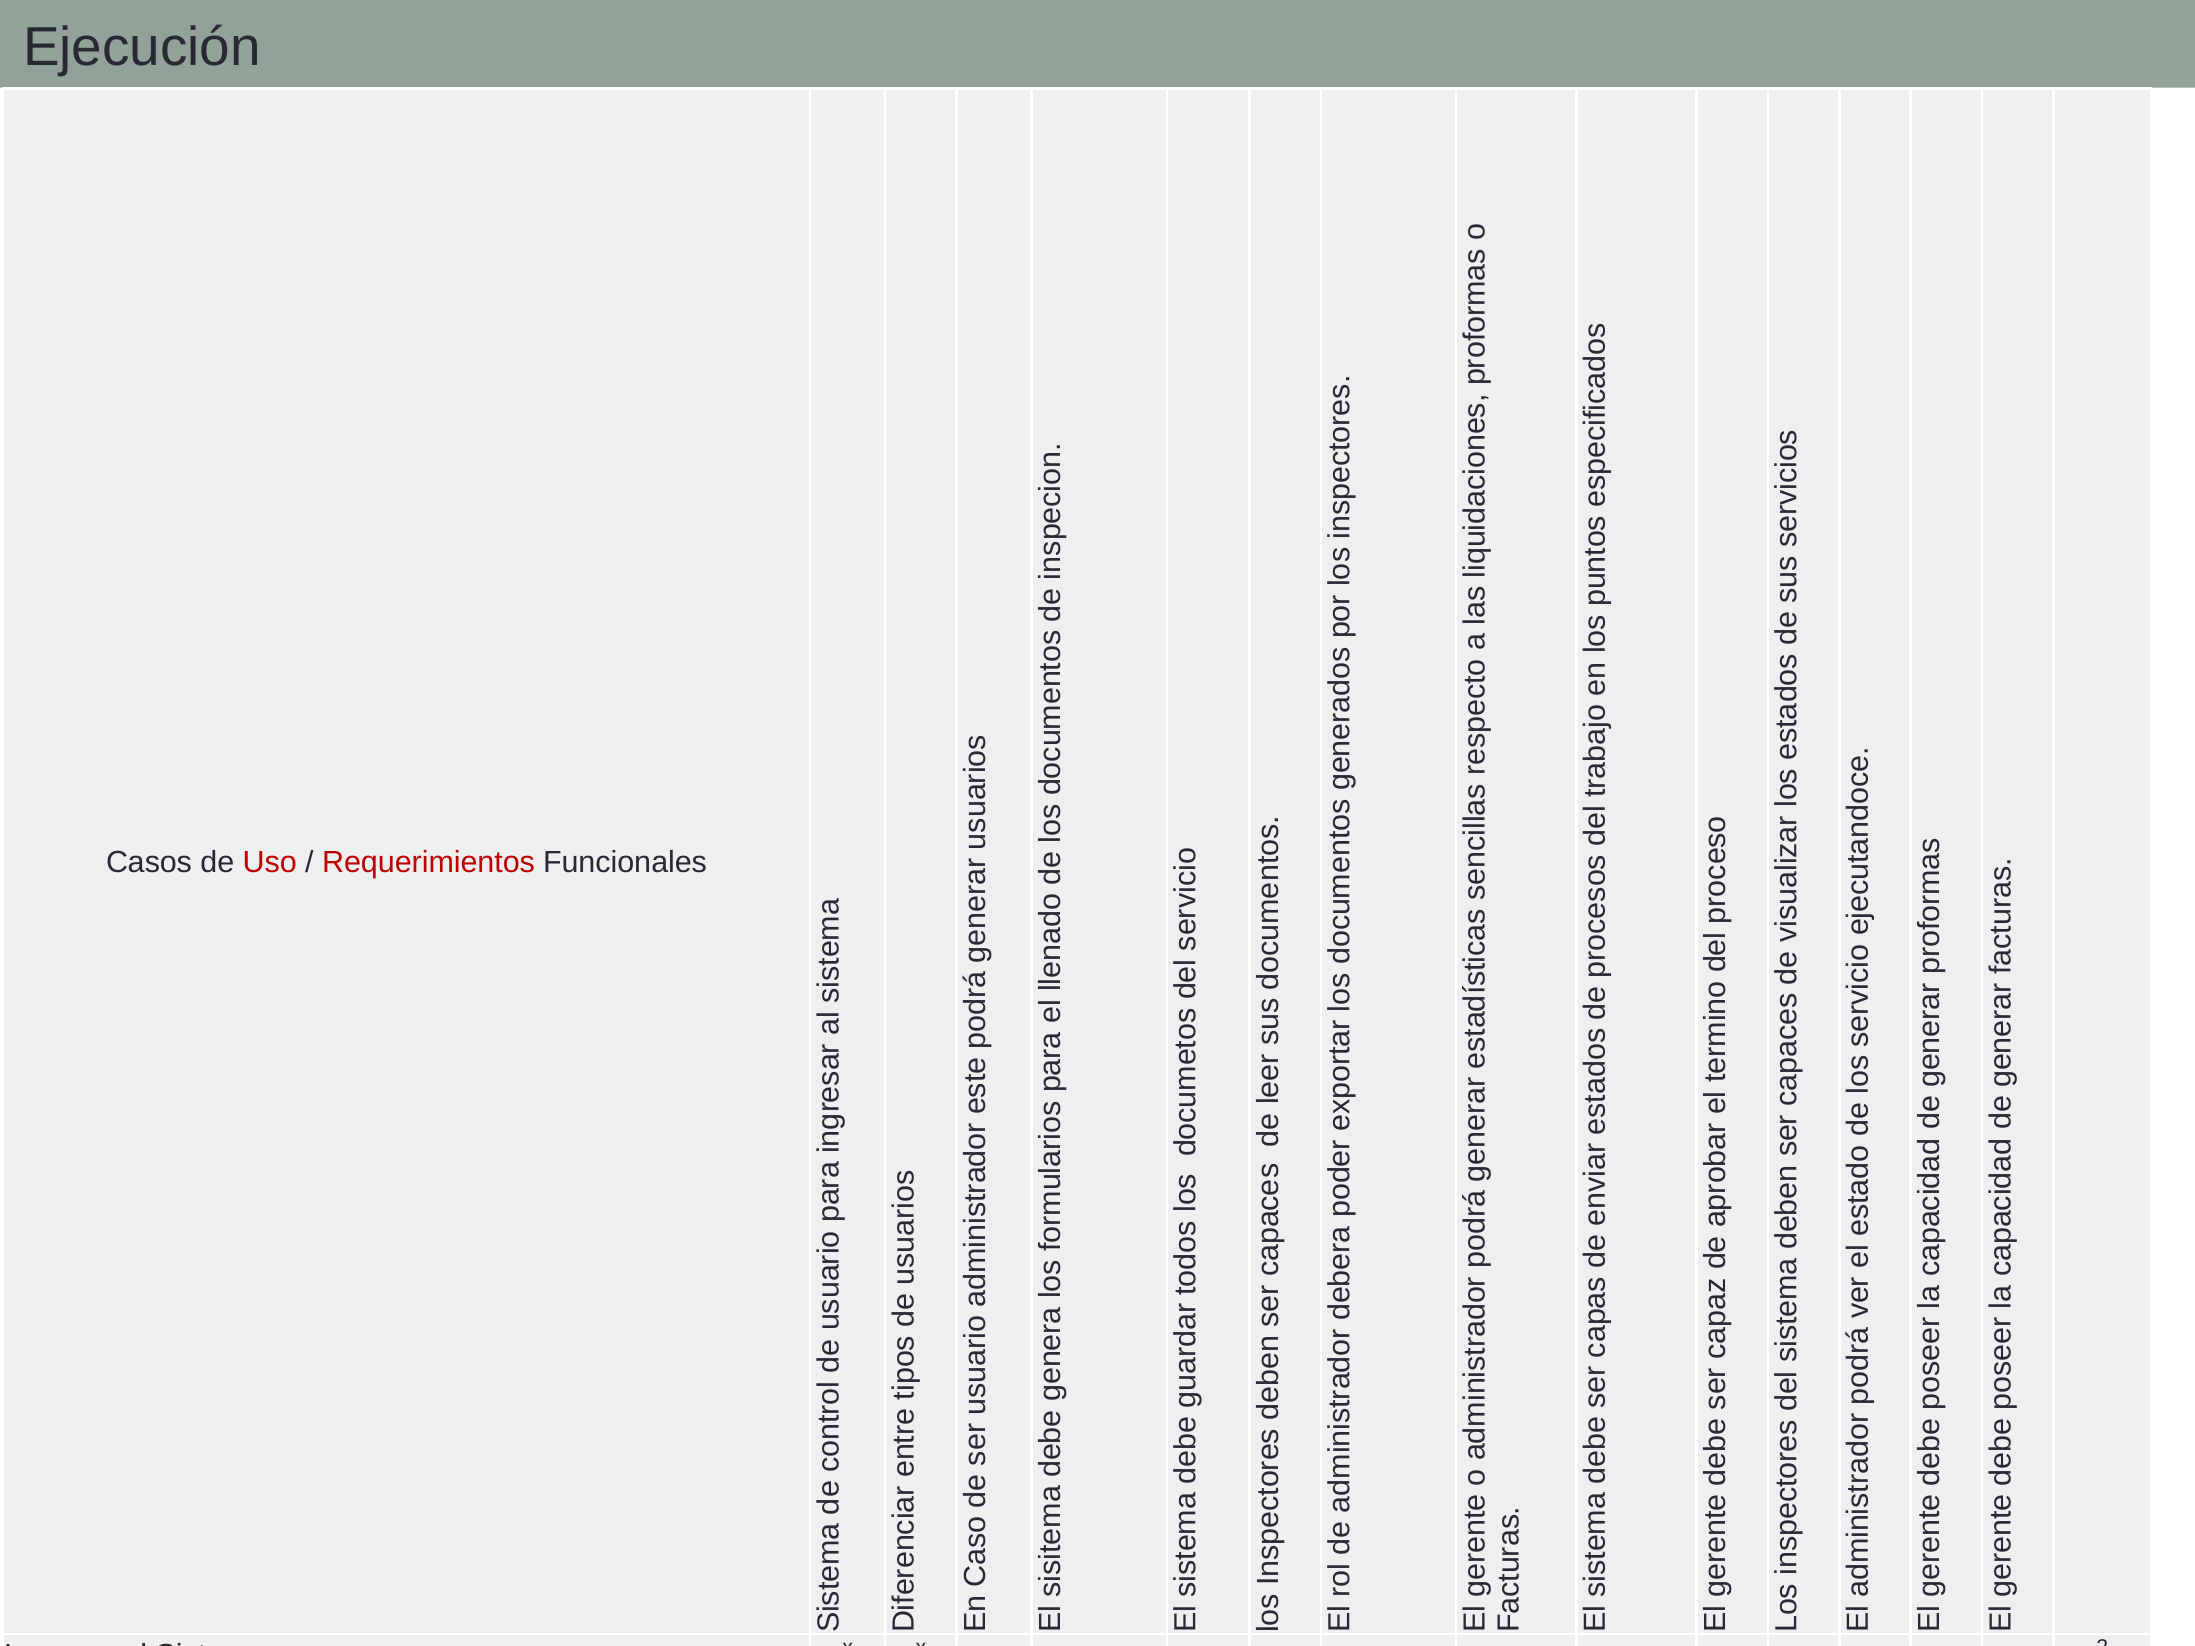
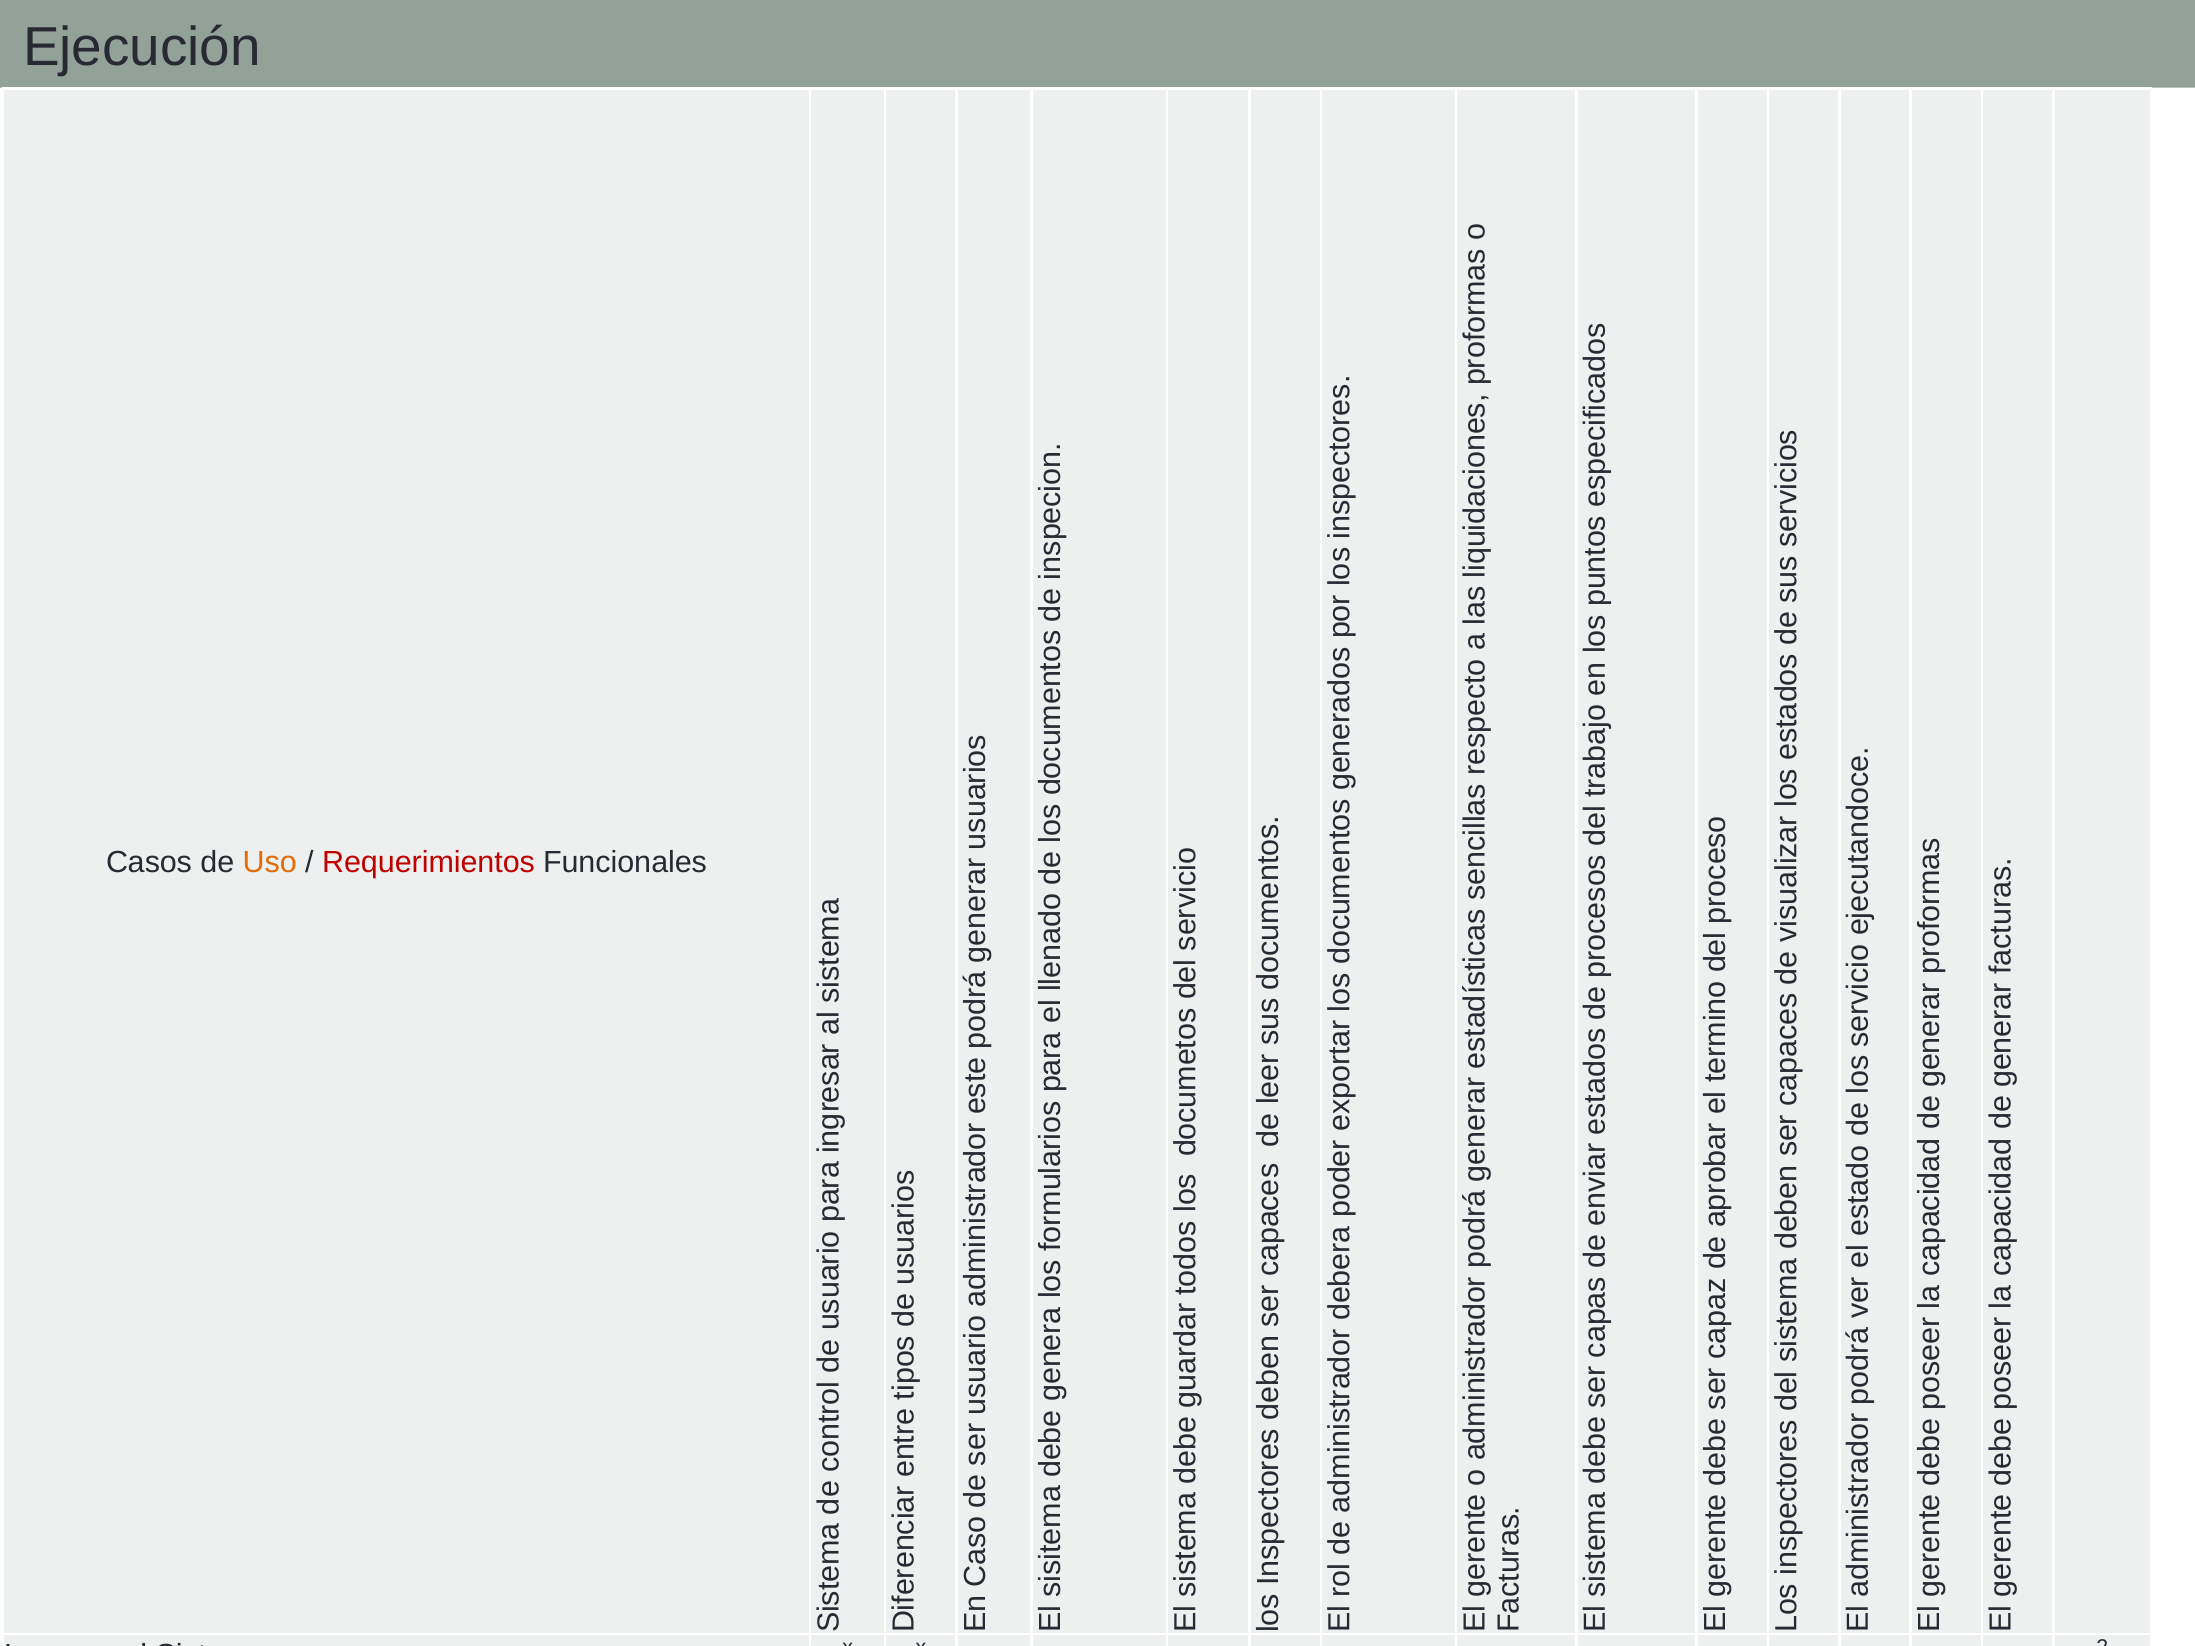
Uso colour: red -> orange
